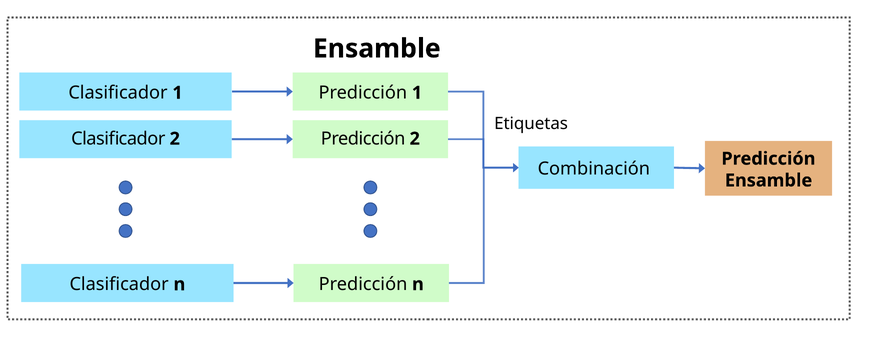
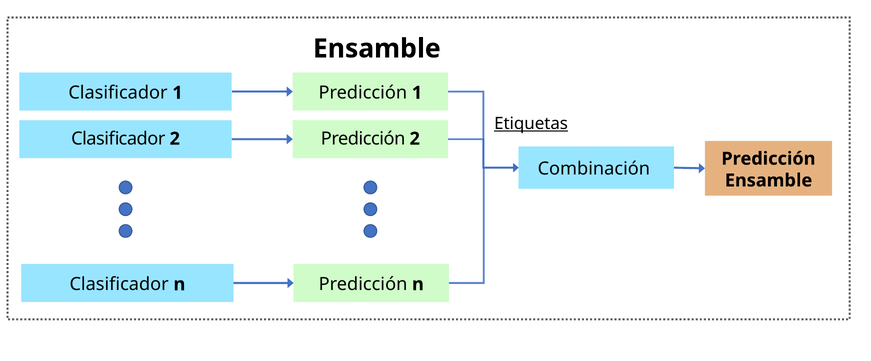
Etiquetas underline: none -> present
